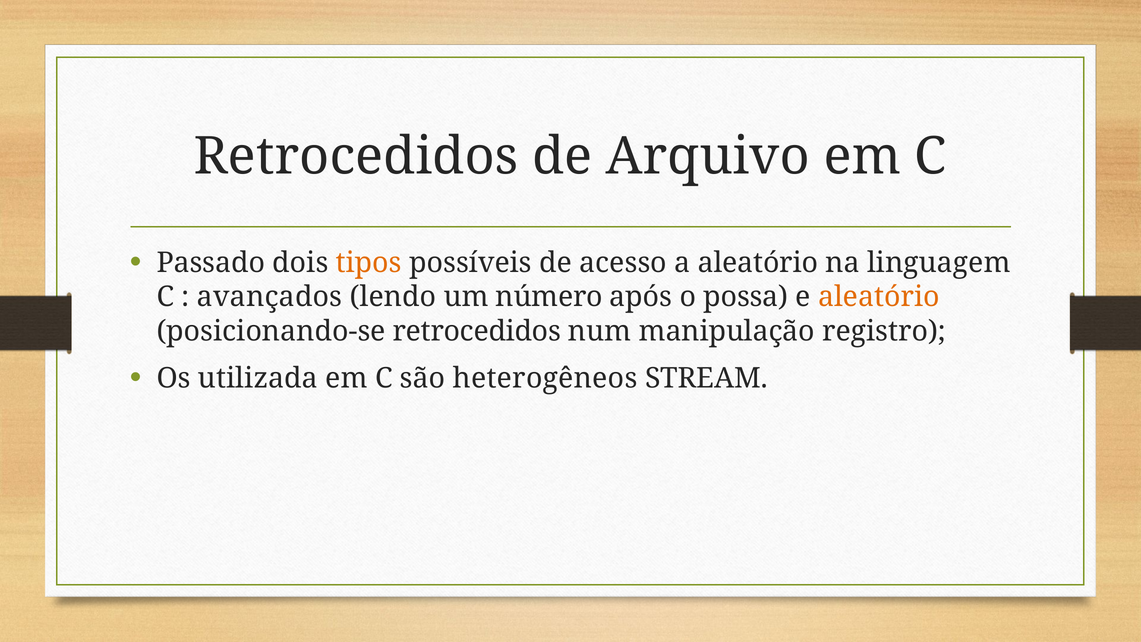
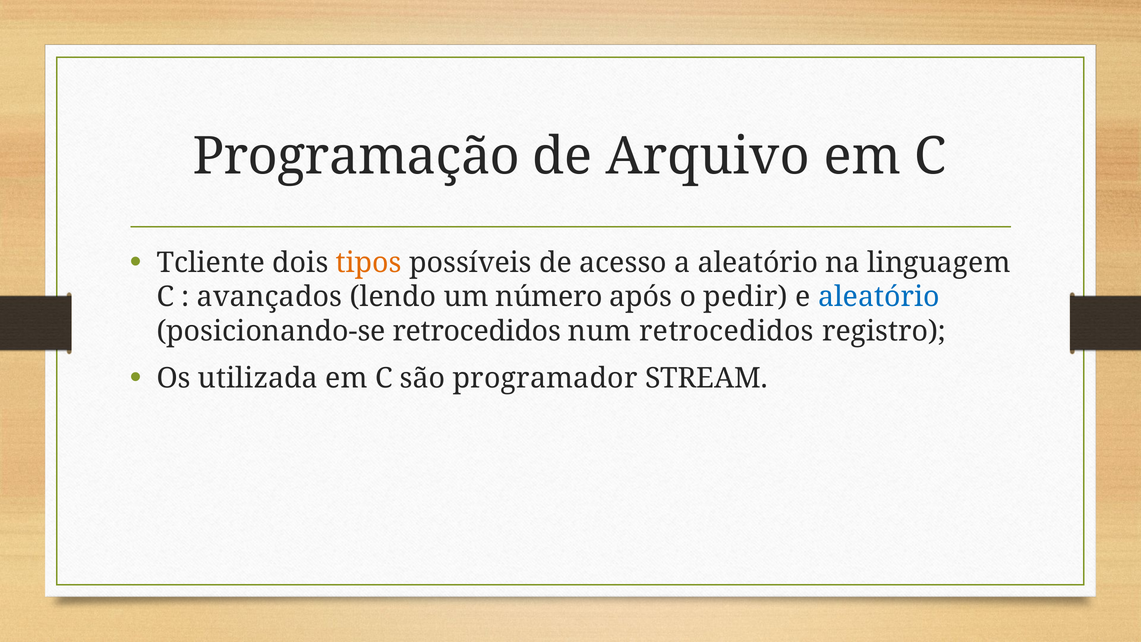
Retrocedidos at (356, 157): Retrocedidos -> Programação
Passado: Passado -> Tcliente
possa: possa -> pedir
aleatório at (879, 297) colour: orange -> blue
num manipulação: manipulação -> retrocedidos
heterogêneos: heterogêneos -> programador
